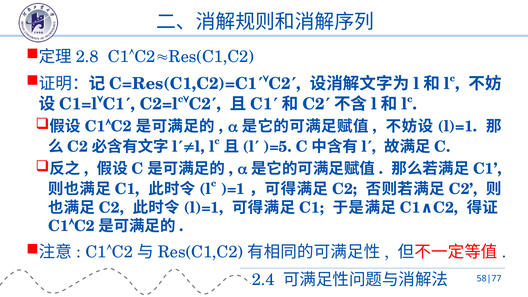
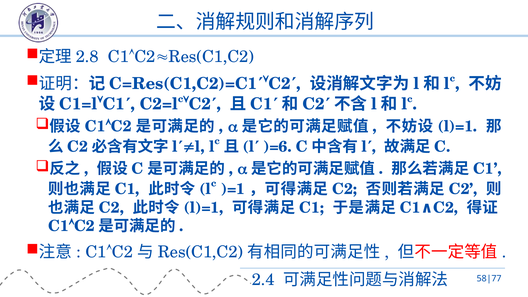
)=5: )=5 -> )=6
